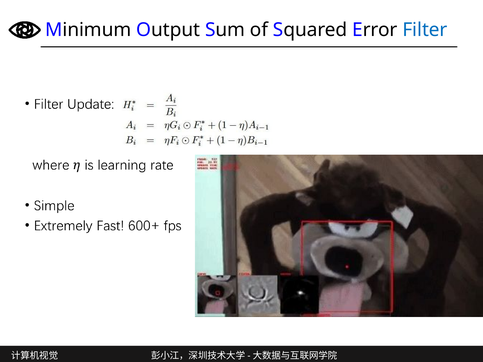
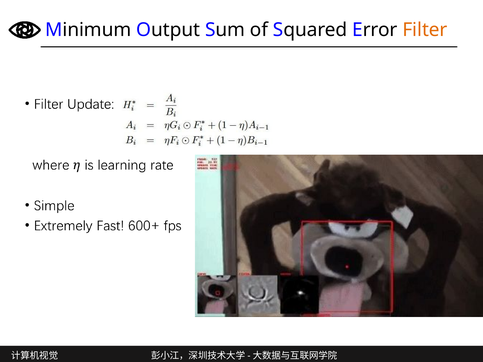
Filter colour: blue -> orange
